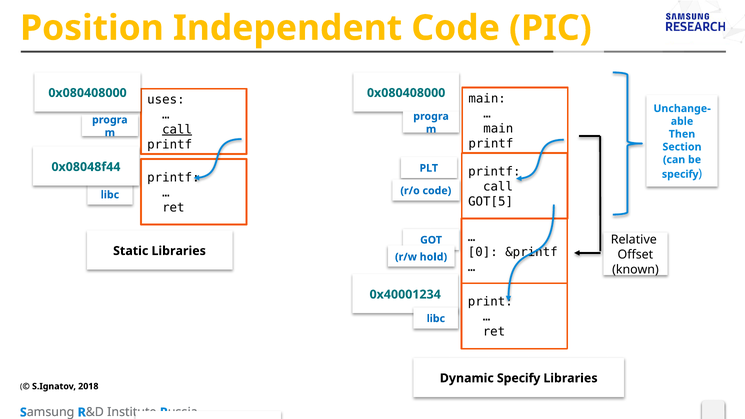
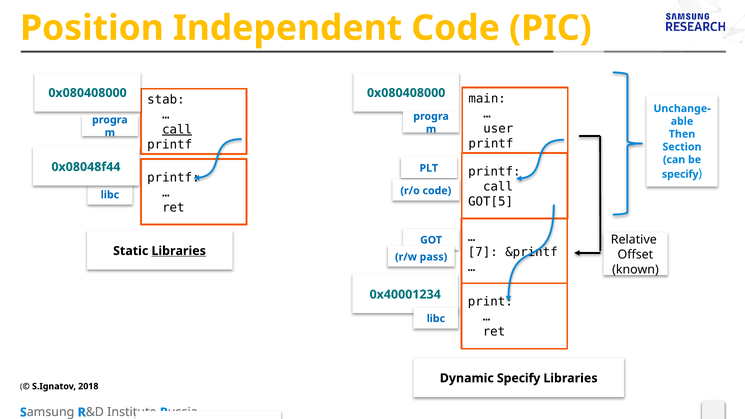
uses: uses -> stab
main at (498, 129): main -> user
0: 0 -> 7
Libraries at (179, 251) underline: none -> present
hold: hold -> pass
